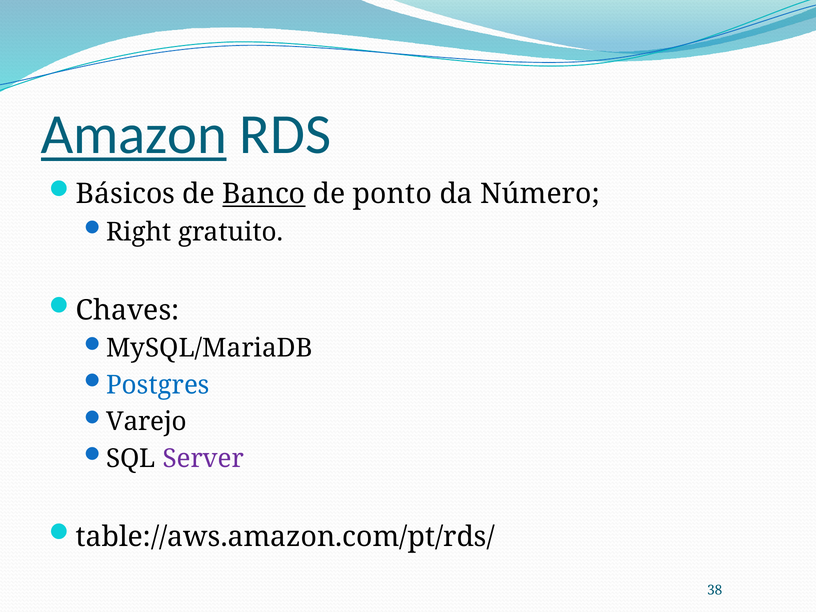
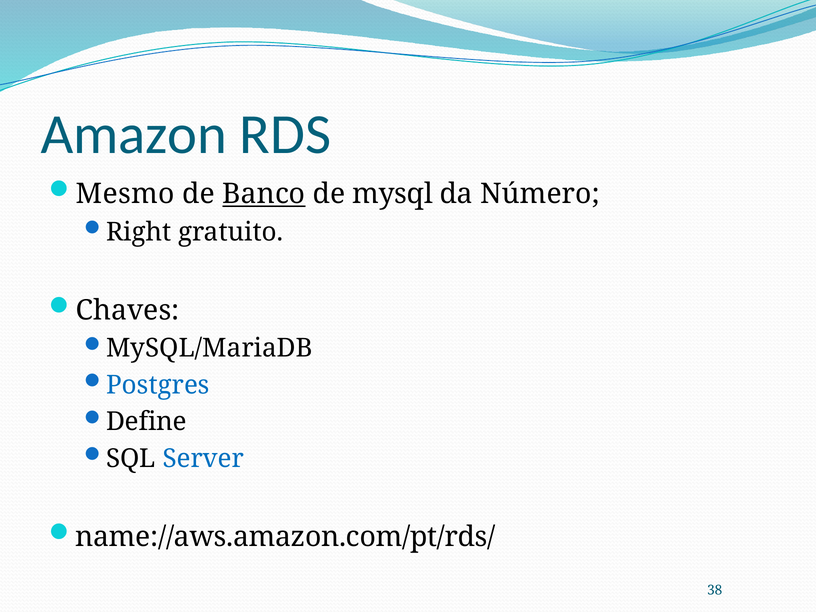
Amazon underline: present -> none
Básicos: Básicos -> Mesmo
ponto: ponto -> mysql
Varejo: Varejo -> Define
Server colour: purple -> blue
table://aws.amazon.com/pt/rds/: table://aws.amazon.com/pt/rds/ -> name://aws.amazon.com/pt/rds/
